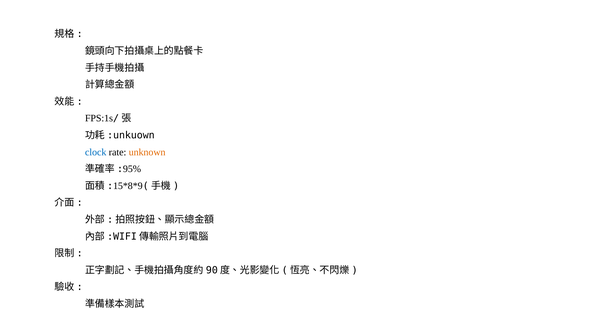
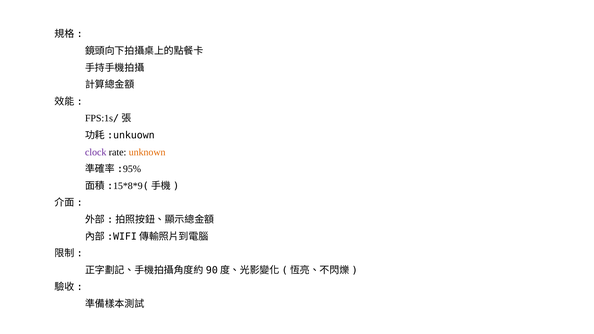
clock colour: blue -> purple
